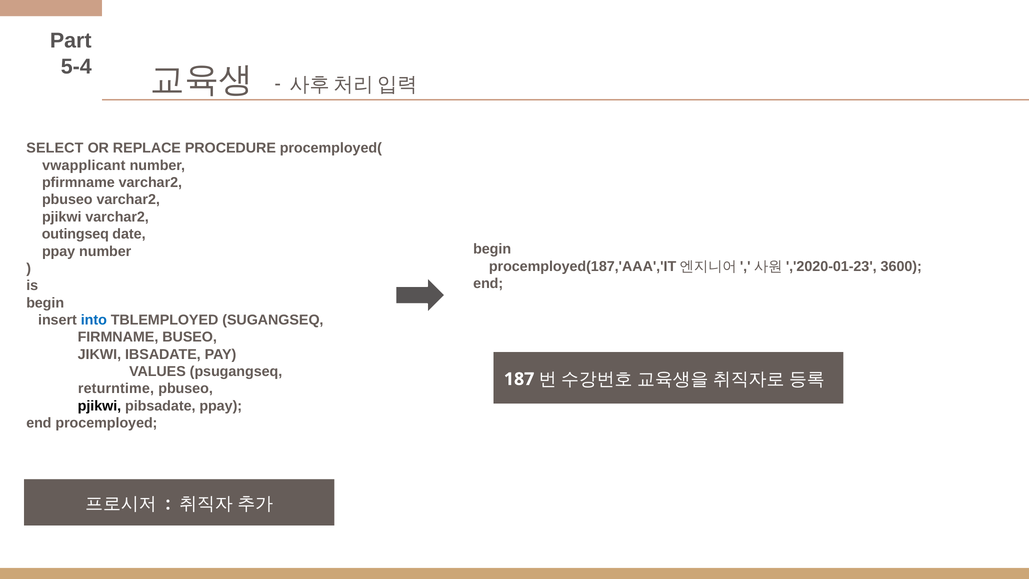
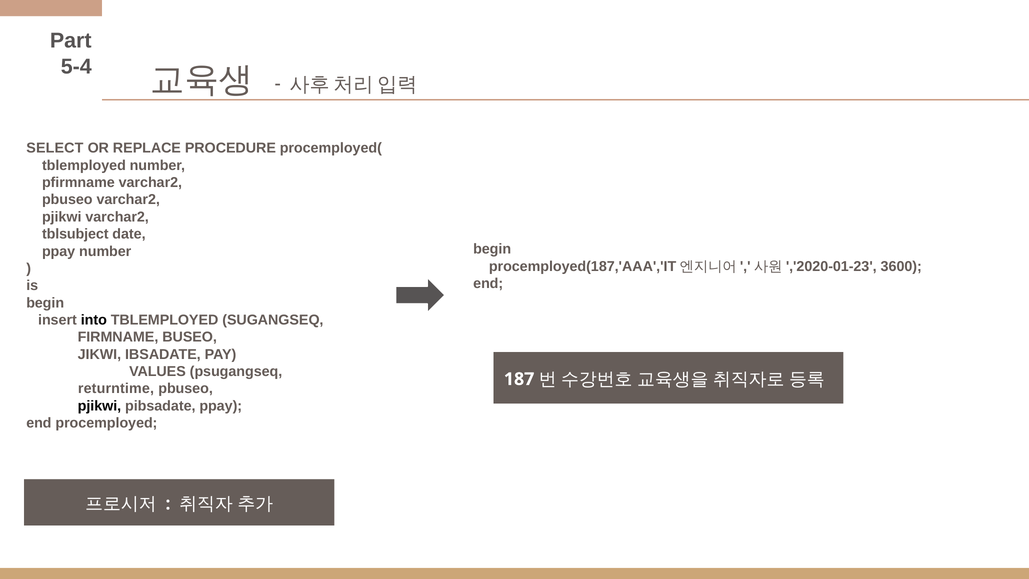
vwapplicant at (84, 165): vwapplicant -> tblemployed
outingseq: outingseq -> tblsubject
into colour: blue -> black
